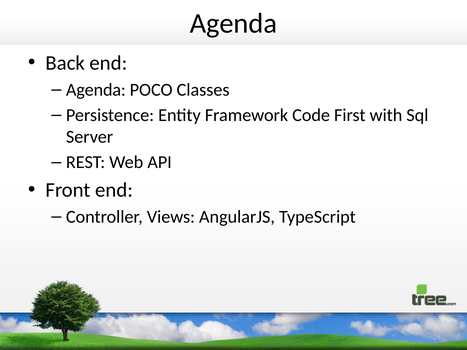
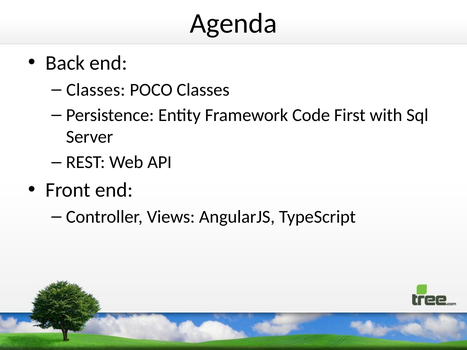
Agenda at (96, 90): Agenda -> Classes
